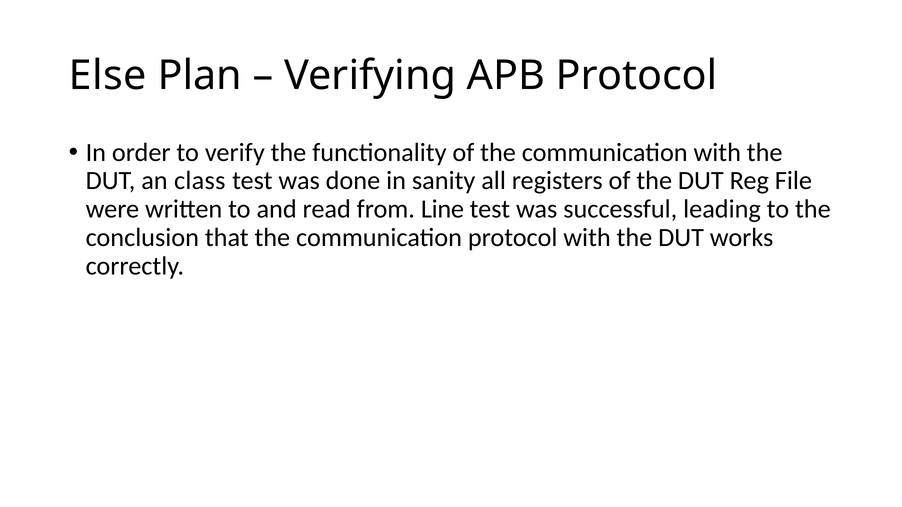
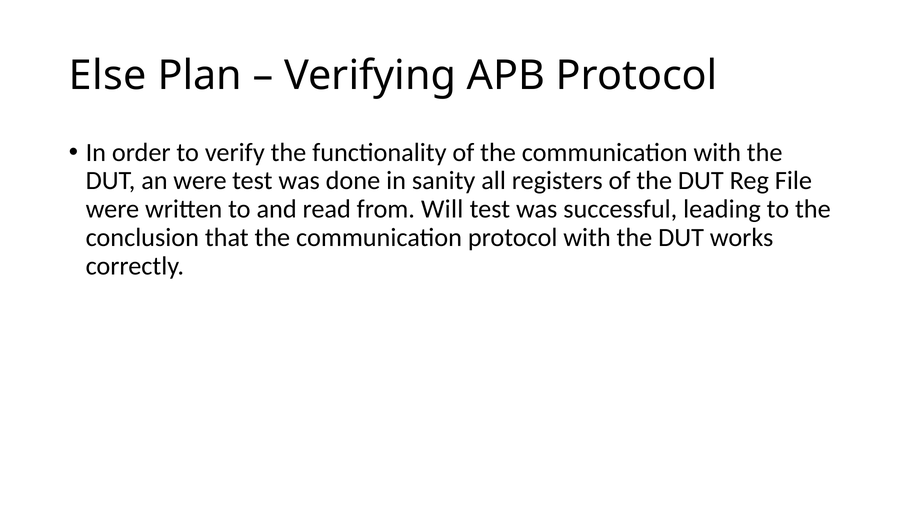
an class: class -> were
Line: Line -> Will
